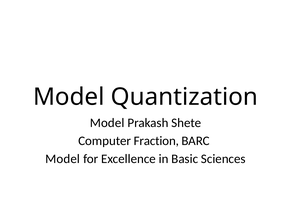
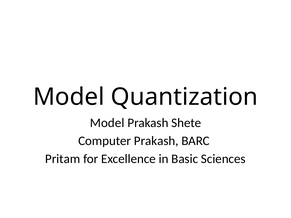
Computer Fraction: Fraction -> Prakash
Model at (63, 159): Model -> Pritam
